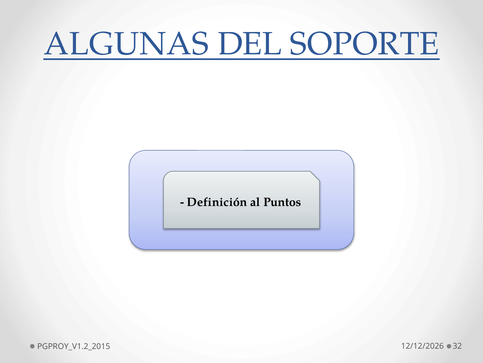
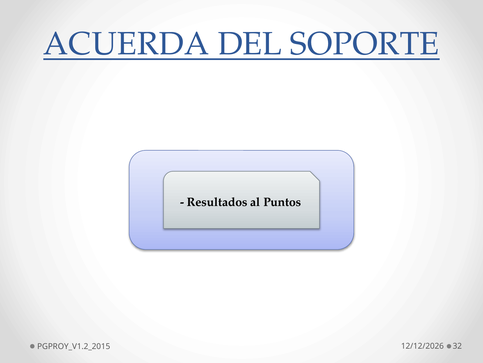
ALGUNAS: ALGUNAS -> ACUERDA
Definición: Definición -> Resultados
